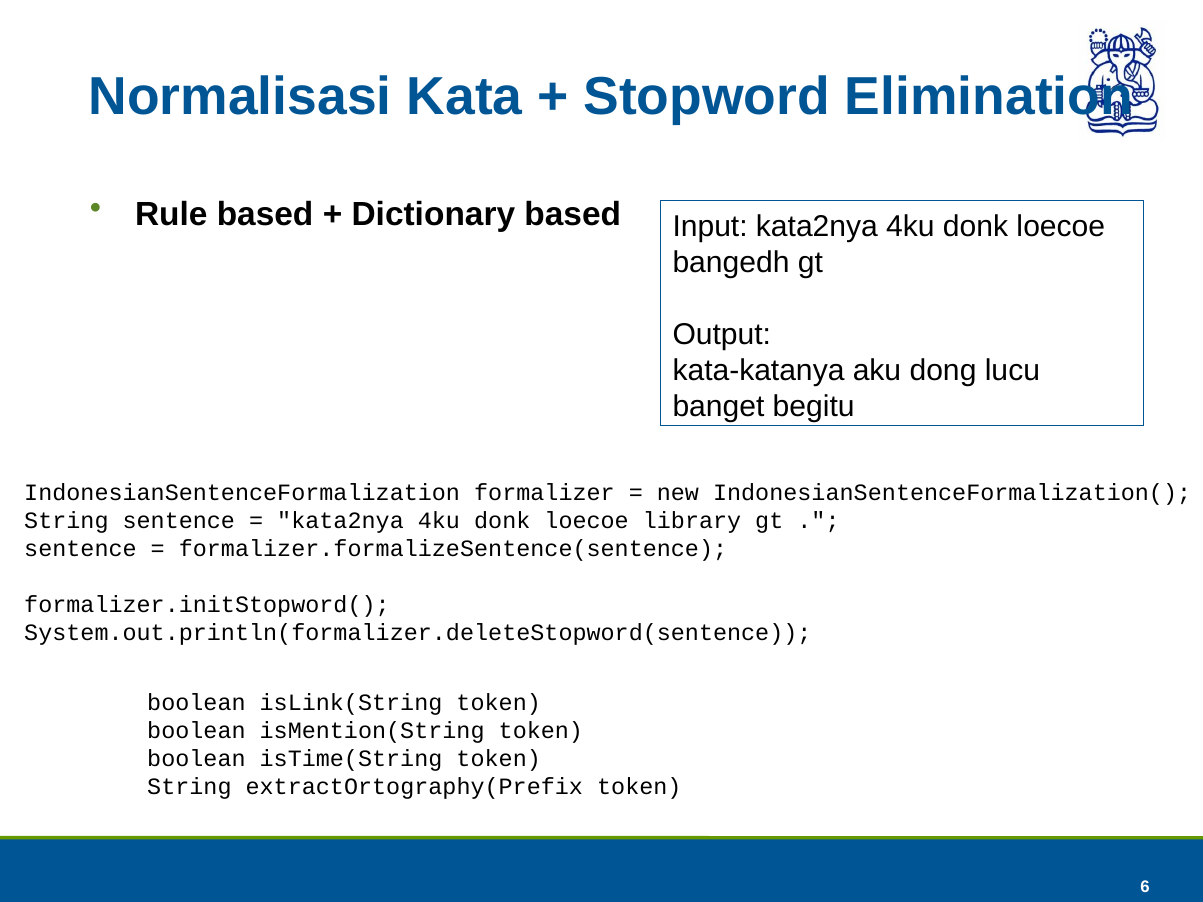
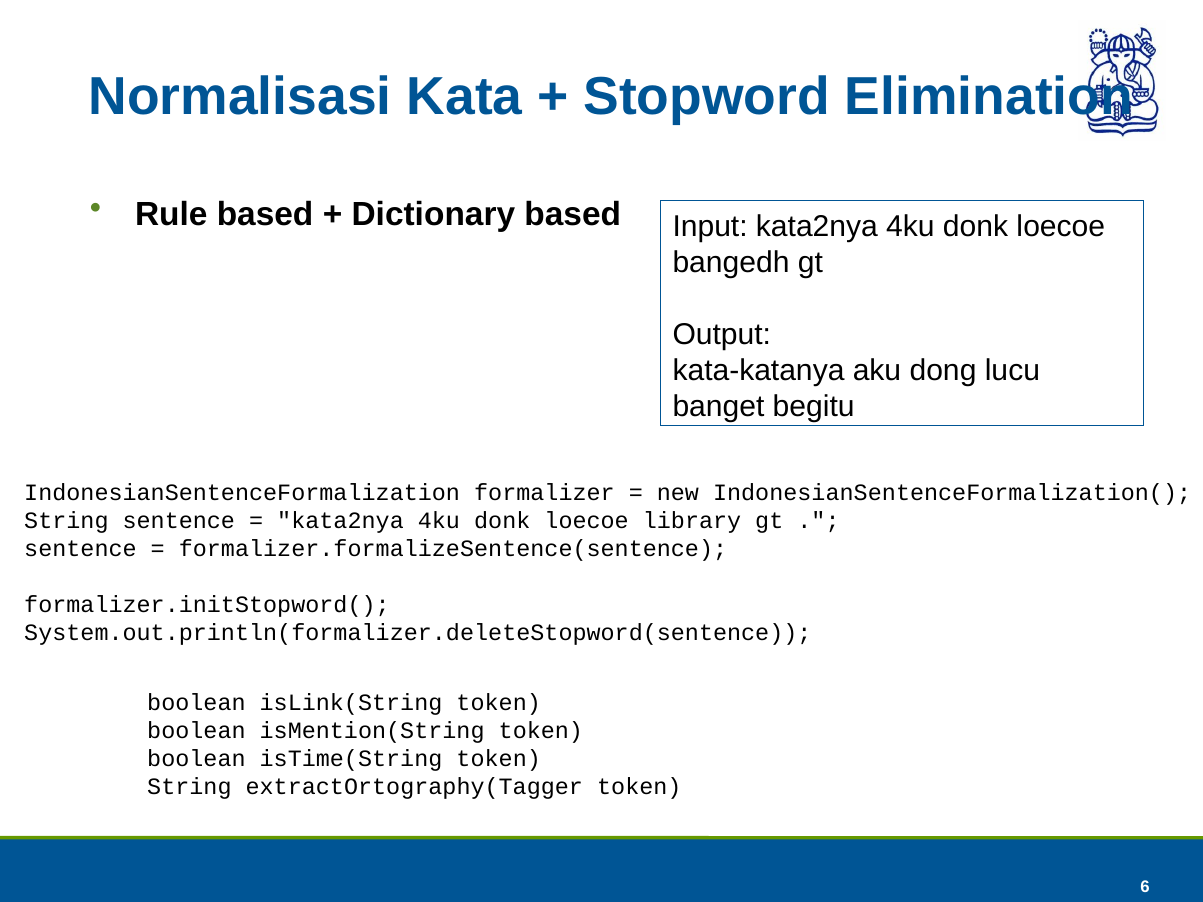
extractOrtography(Prefix: extractOrtography(Prefix -> extractOrtography(Tagger
